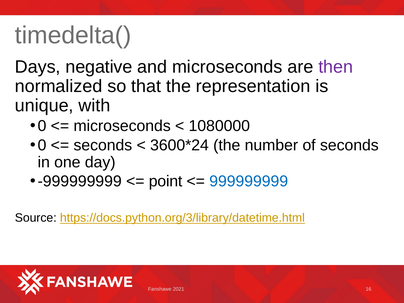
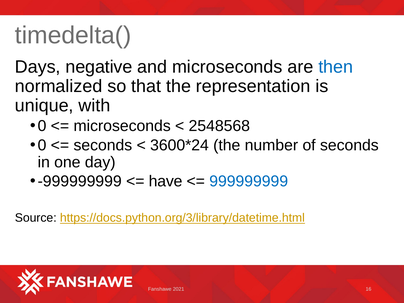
then colour: purple -> blue
1080000: 1080000 -> 2548568
point: point -> have
